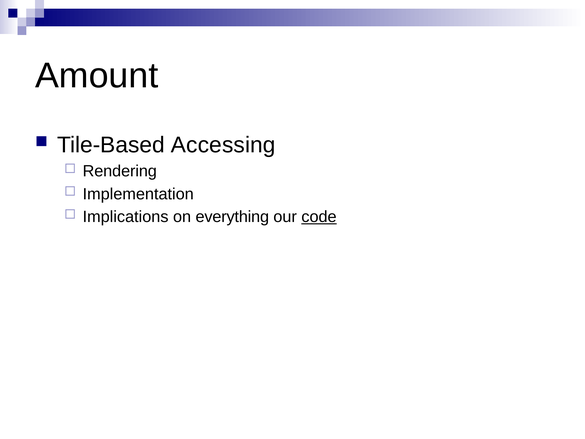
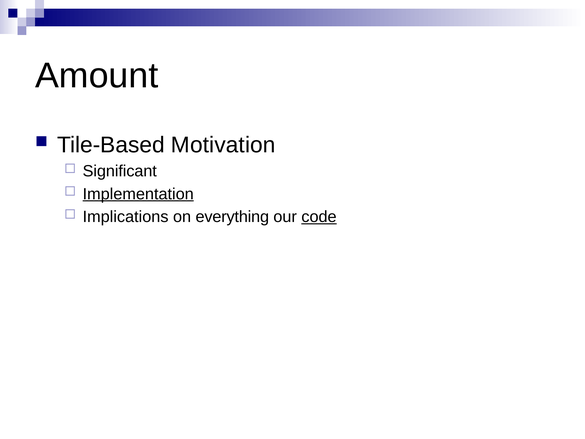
Accessing: Accessing -> Motivation
Rendering: Rendering -> Significant
Implementation underline: none -> present
